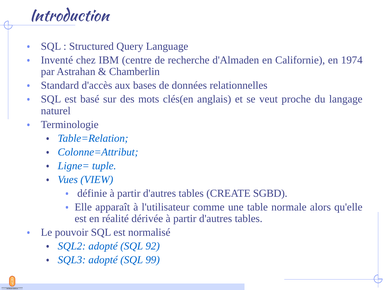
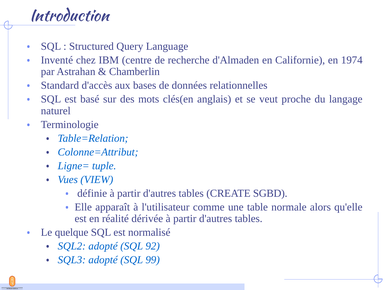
pouvoir: pouvoir -> quelque
